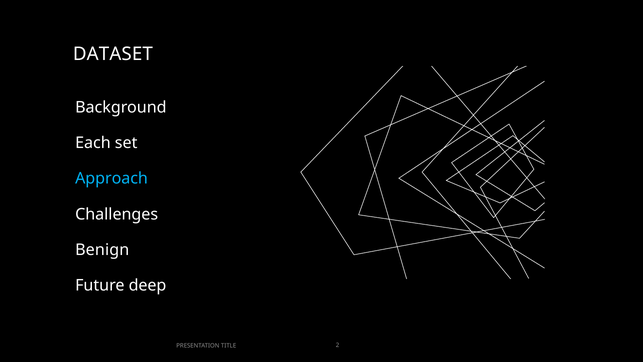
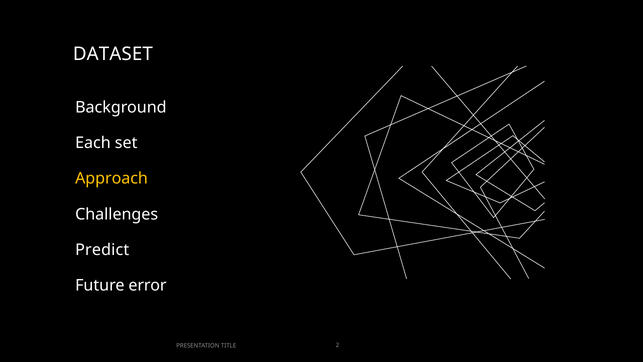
Approach colour: light blue -> yellow
Benign: Benign -> Predict
deep: deep -> error
